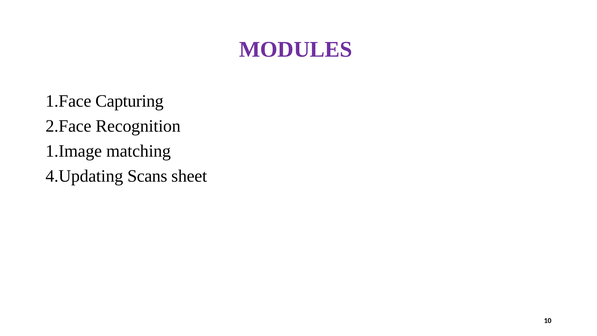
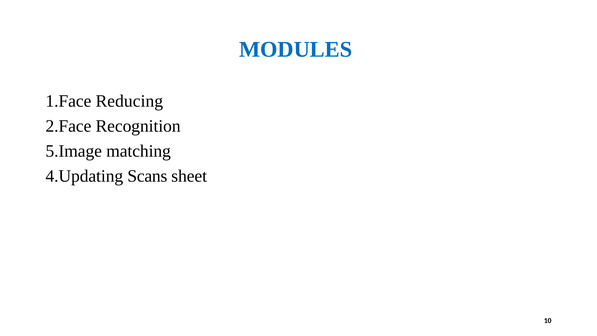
MODULES colour: purple -> blue
Capturing: Capturing -> Reducing
1.Image: 1.Image -> 5.Image
